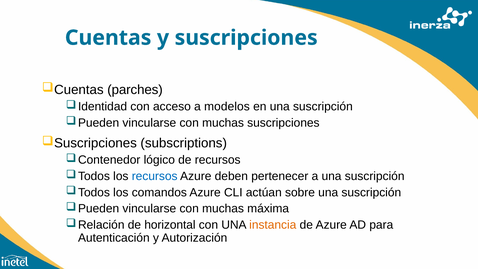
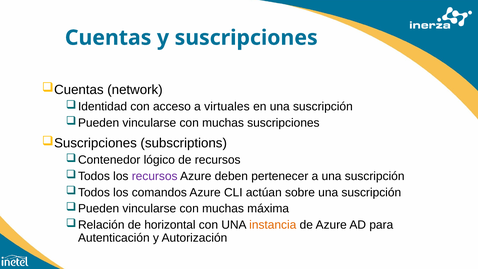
parches: parches -> network
modelos: modelos -> virtuales
recursos at (155, 176) colour: blue -> purple
